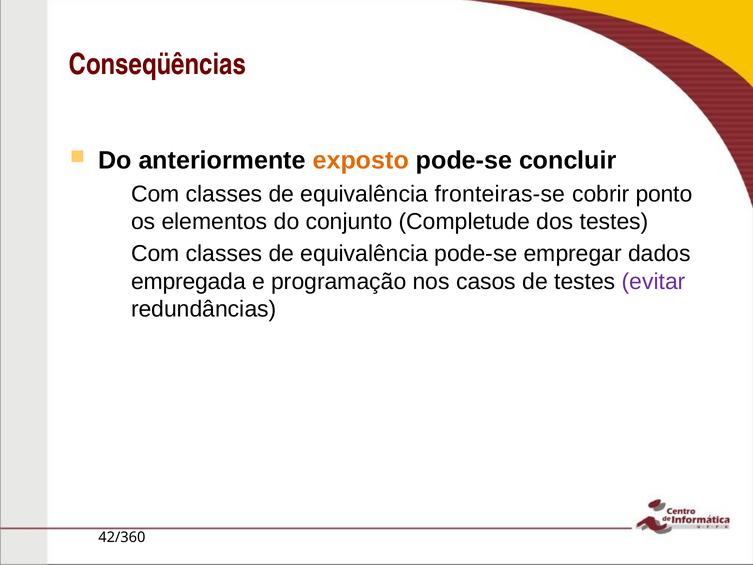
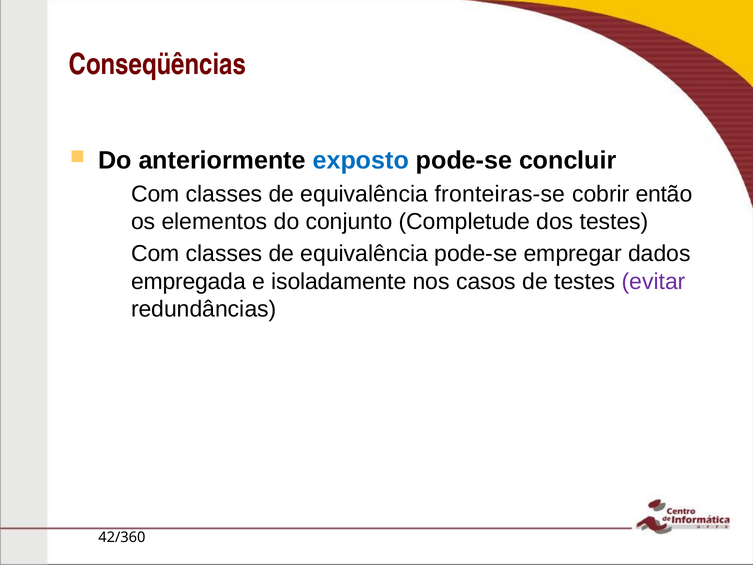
exposto colour: orange -> blue
ponto: ponto -> então
programação: programação -> isoladamente
